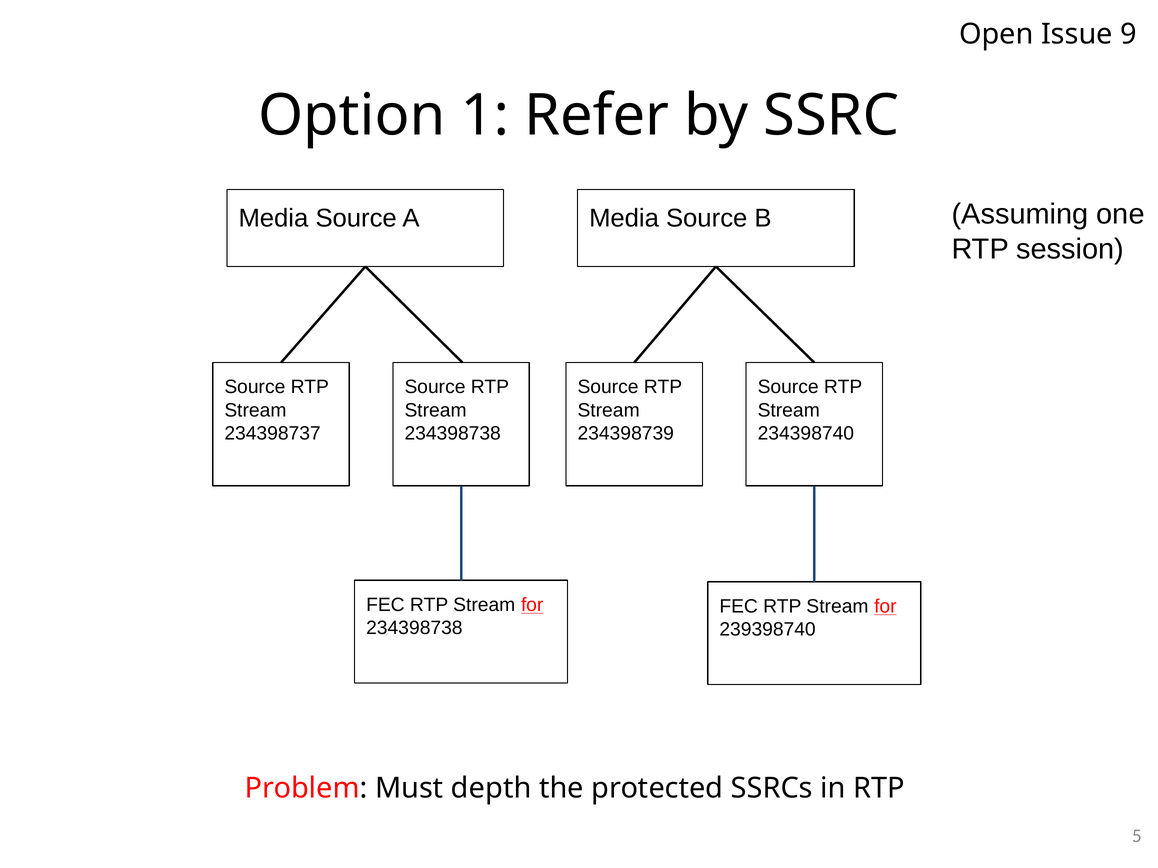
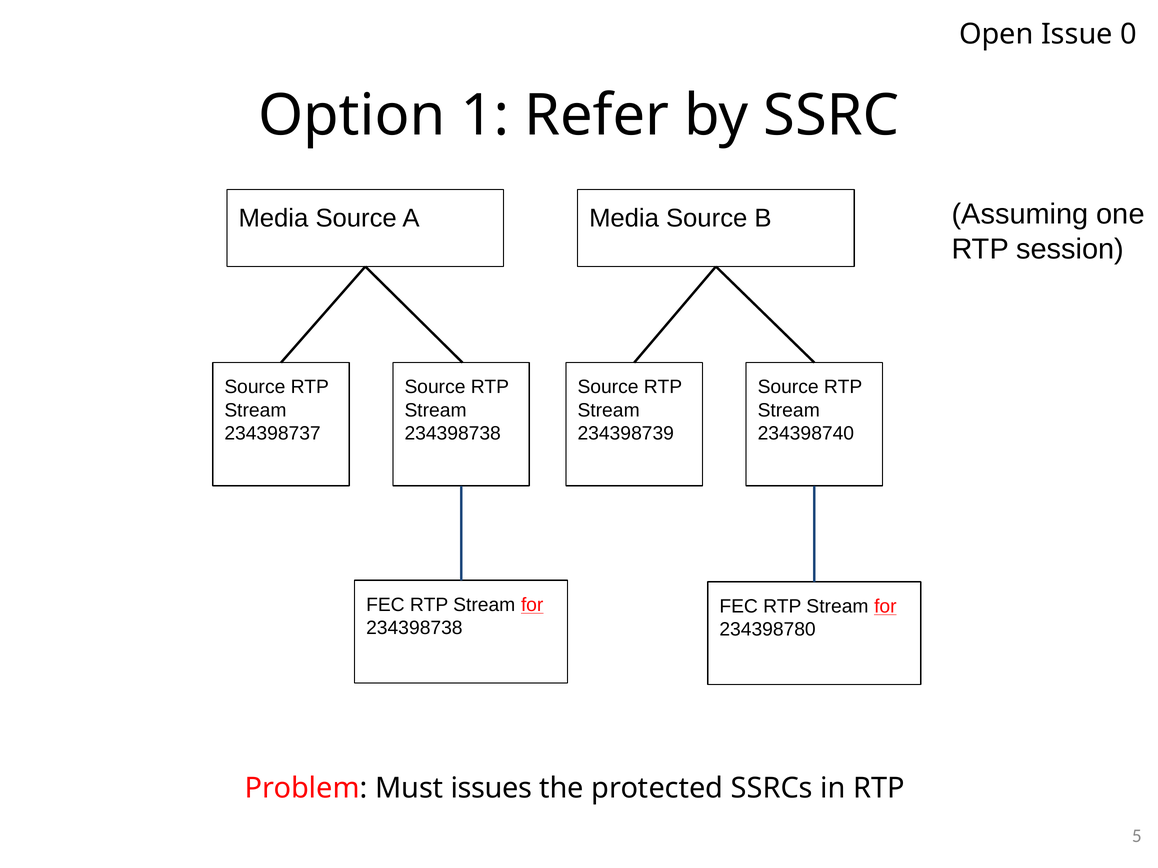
9: 9 -> 0
239398740: 239398740 -> 234398780
depth: depth -> issues
